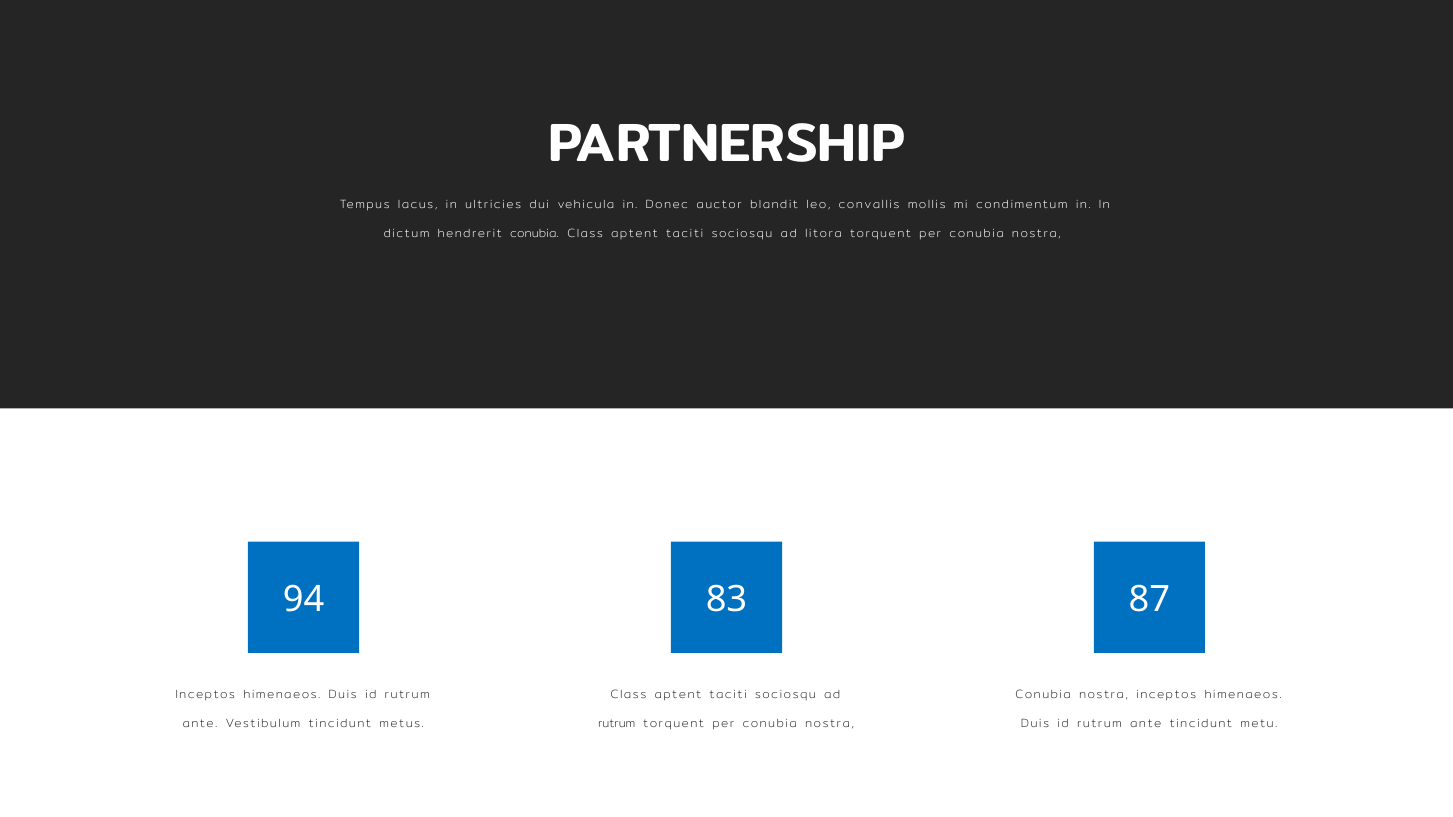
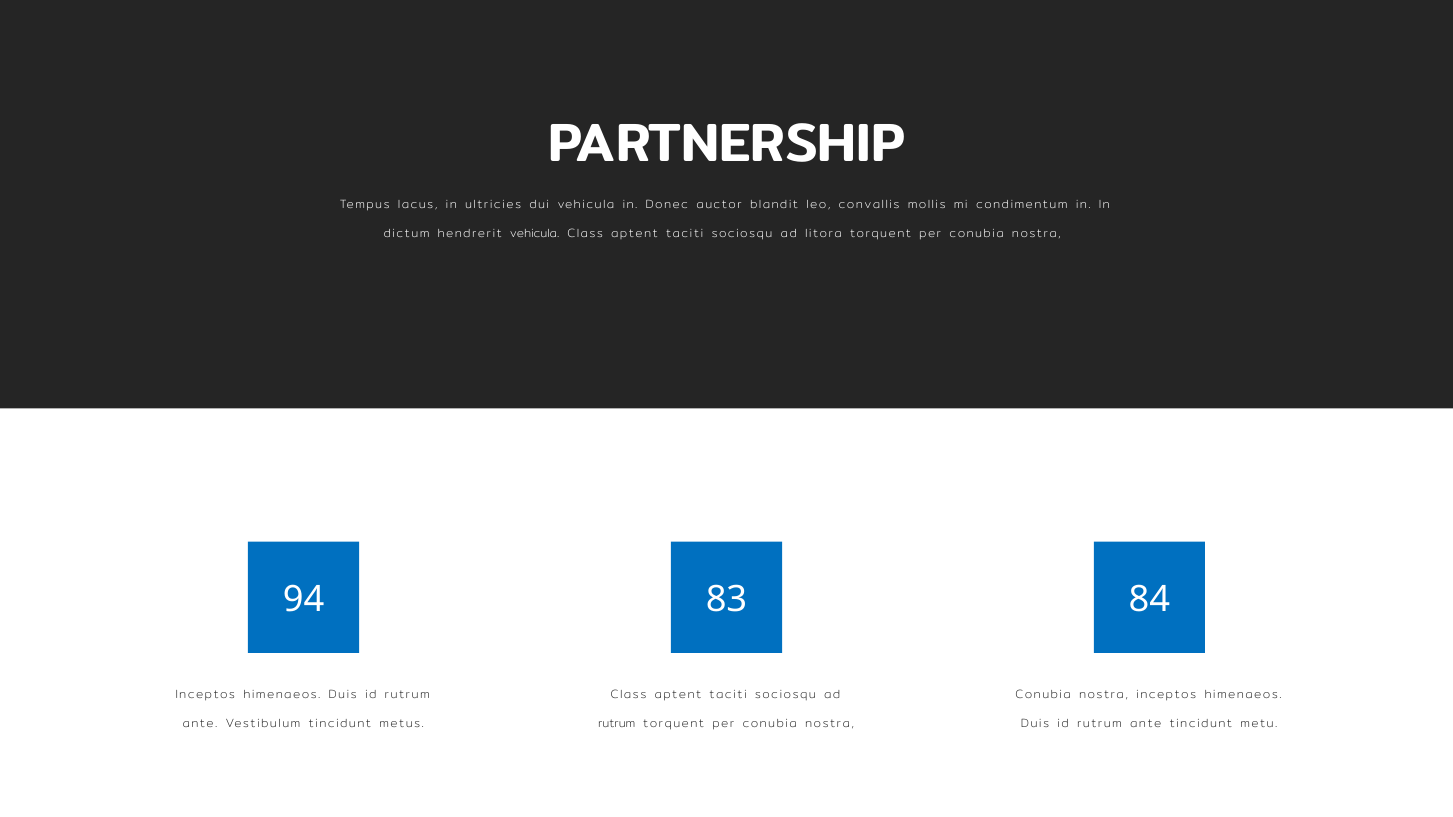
hendrerit conubia: conubia -> vehicula
87: 87 -> 84
